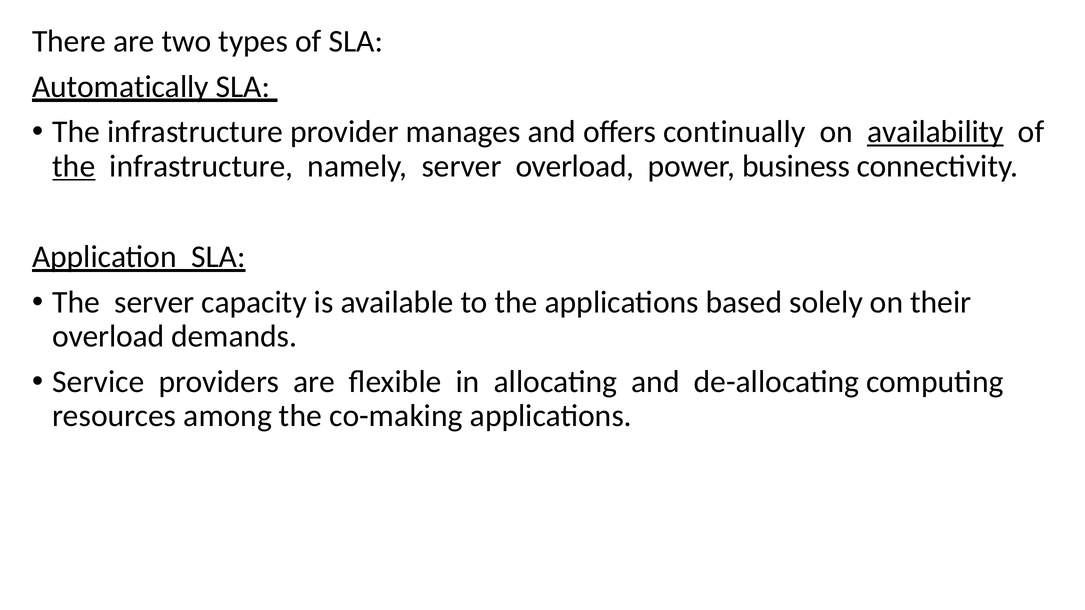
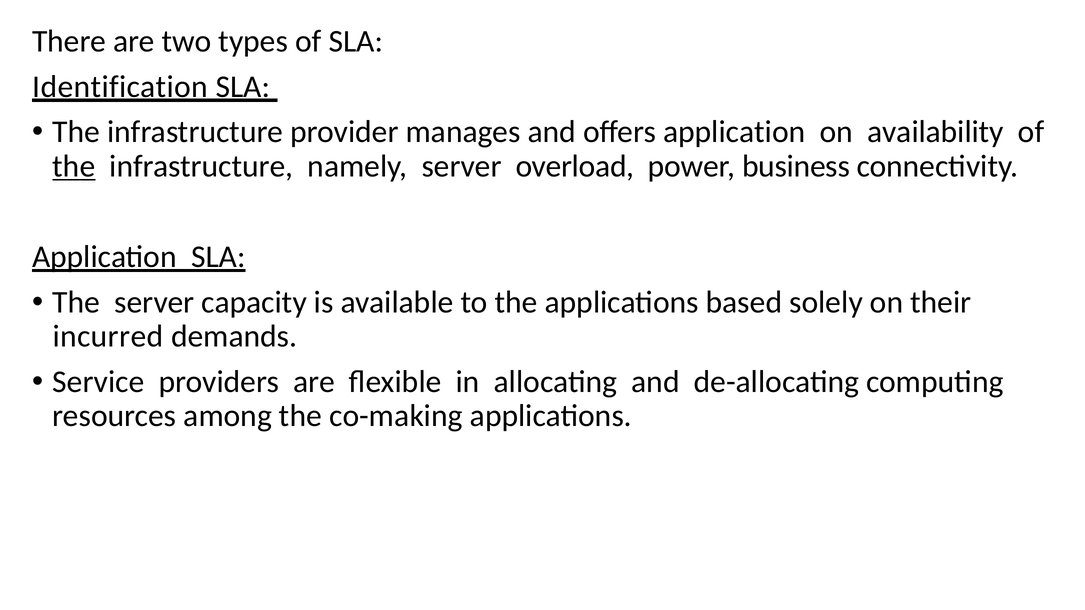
Automatically: Automatically -> Identification
offers continually: continually -> application
availability underline: present -> none
overload at (108, 337): overload -> incurred
